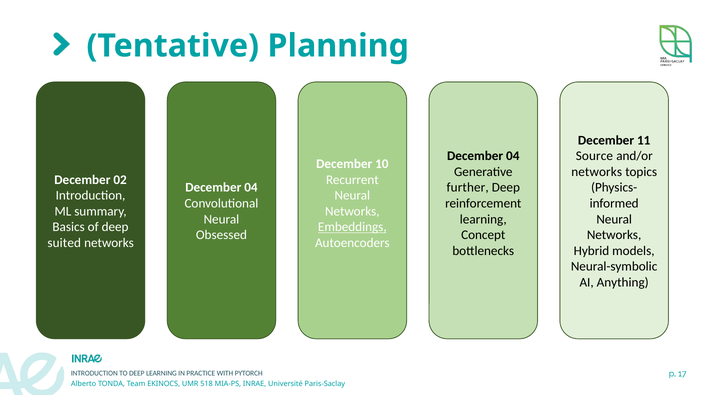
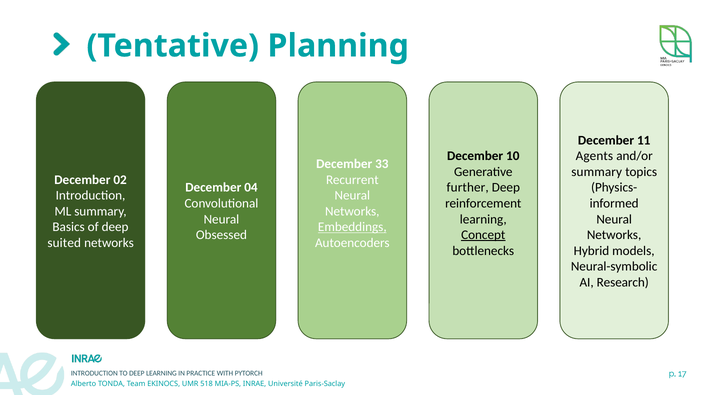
04 at (513, 156): 04 -> 10
Source: Source -> Agents
10: 10 -> 33
networks at (597, 172): networks -> summary
Concept underline: none -> present
Anything: Anything -> Research
